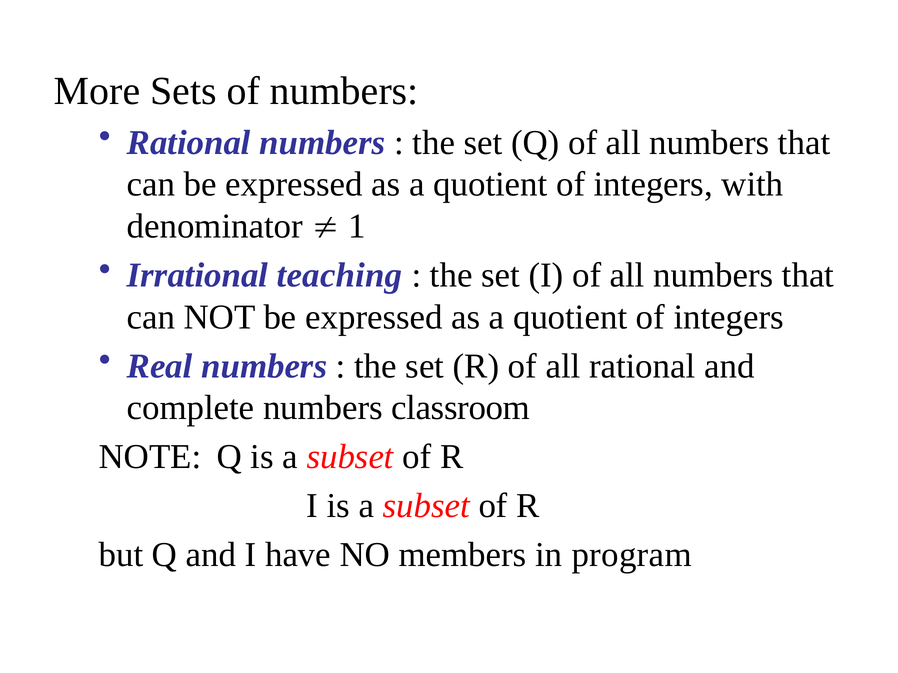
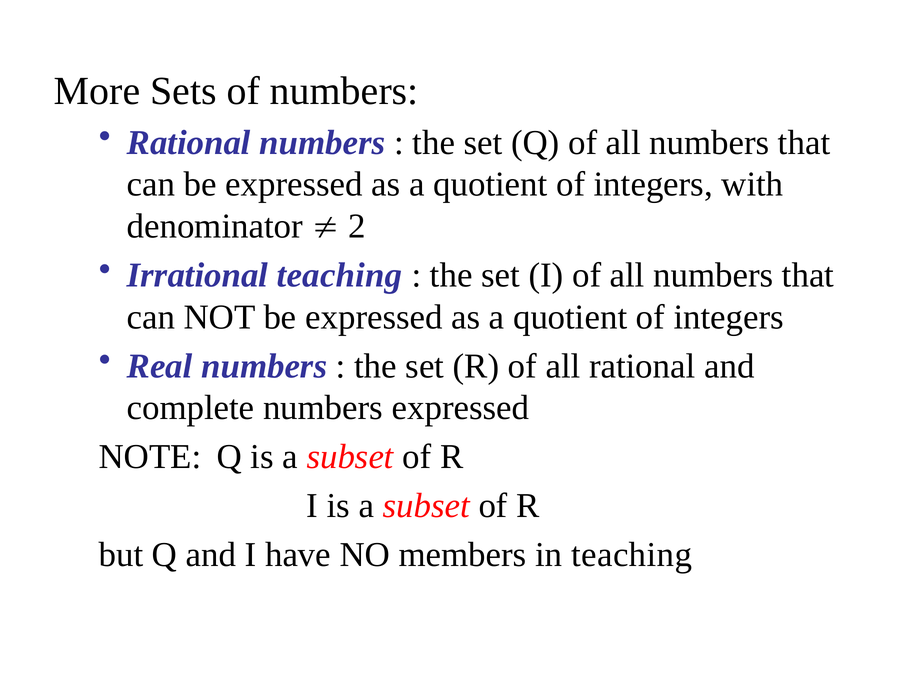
1: 1 -> 2
numbers classroom: classroom -> expressed
in program: program -> teaching
